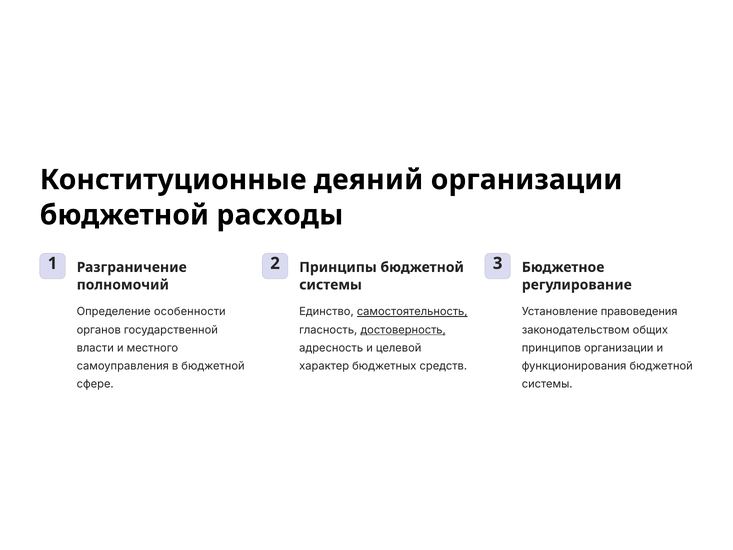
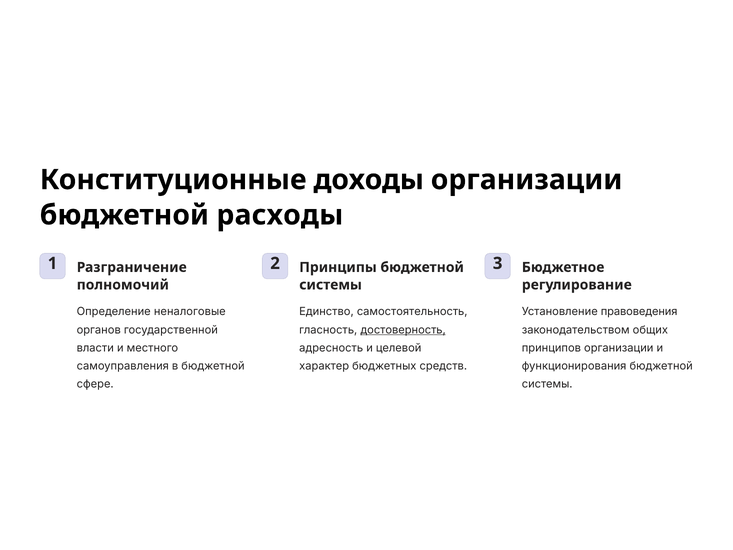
деяний: деяний -> доходы
особенности: особенности -> неналоговые
самостоятельность underline: present -> none
